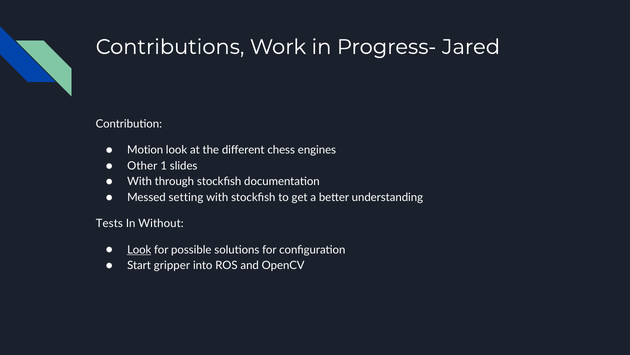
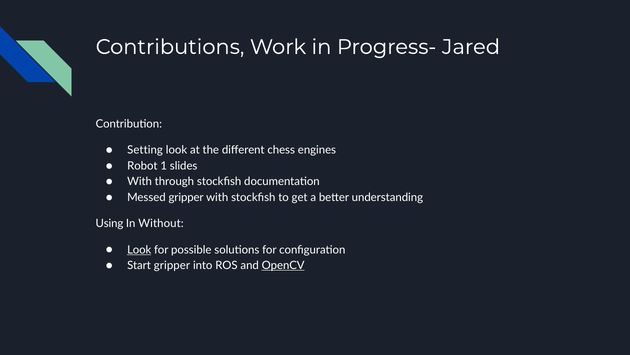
Motion: Motion -> Setting
Other: Other -> Robot
Messed setting: setting -> gripper
Tests: Tests -> Using
OpenCV underline: none -> present
